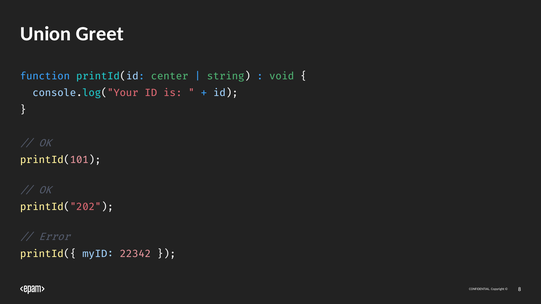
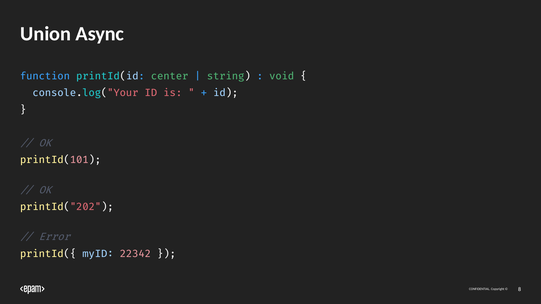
Greet: Greet -> Async
